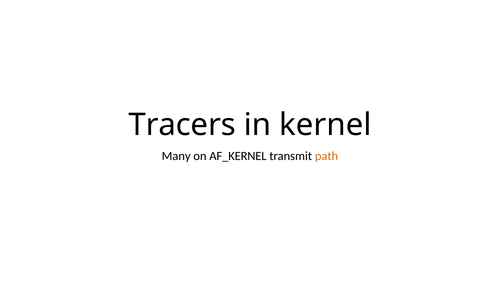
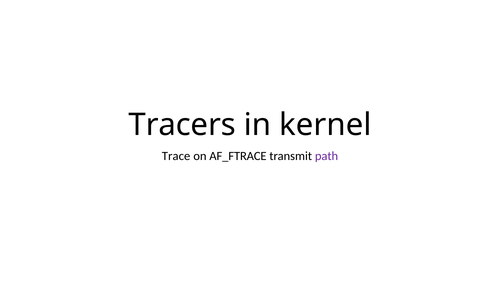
Many: Many -> Trace
AF_KERNEL: AF_KERNEL -> AF_FTRACE
path colour: orange -> purple
